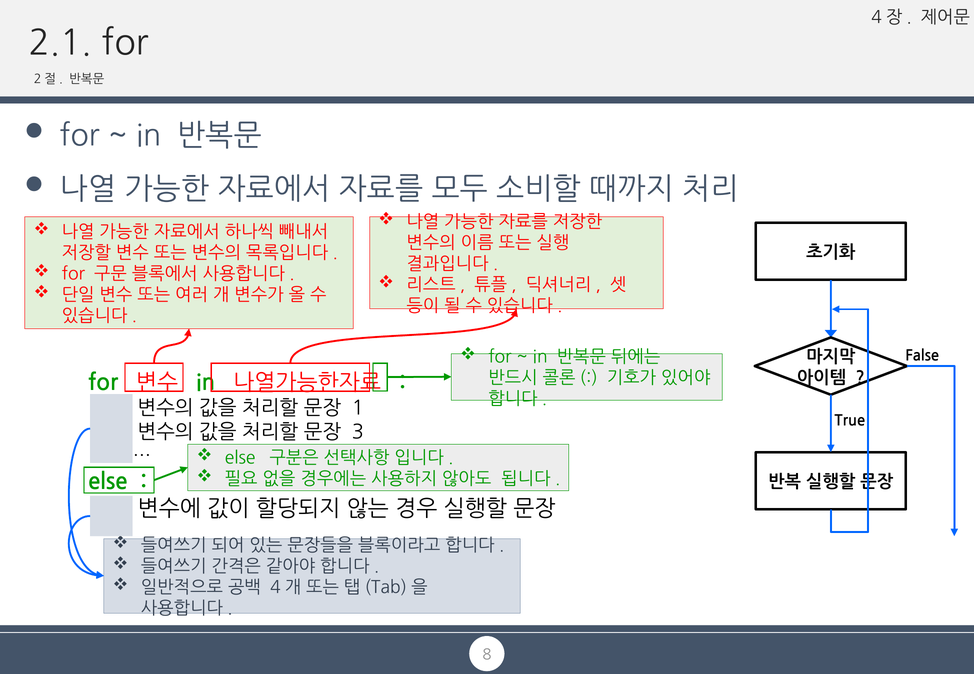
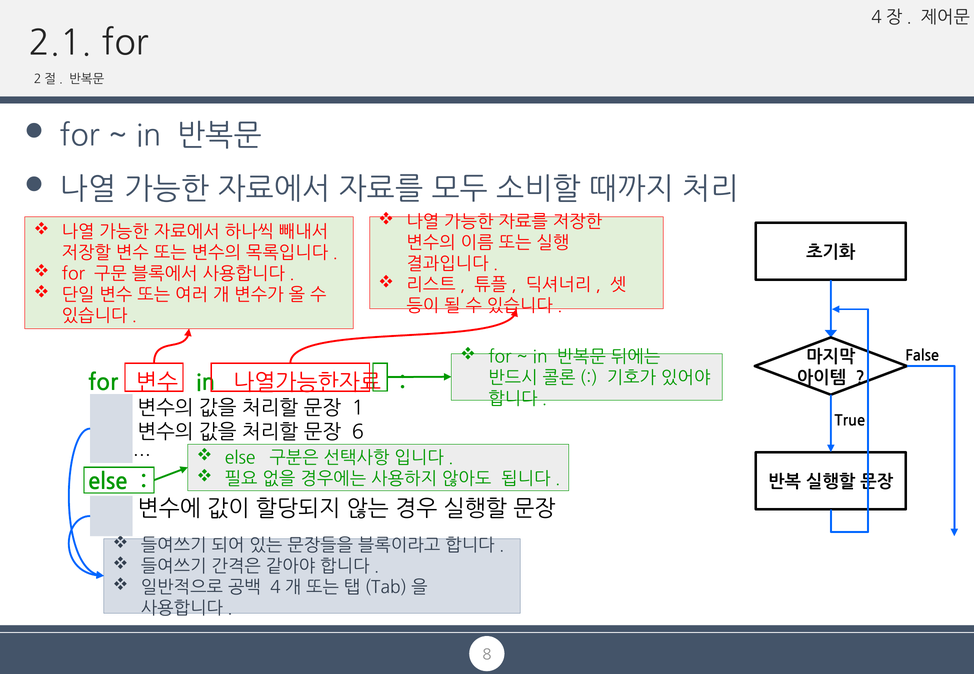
3: 3 -> 6
